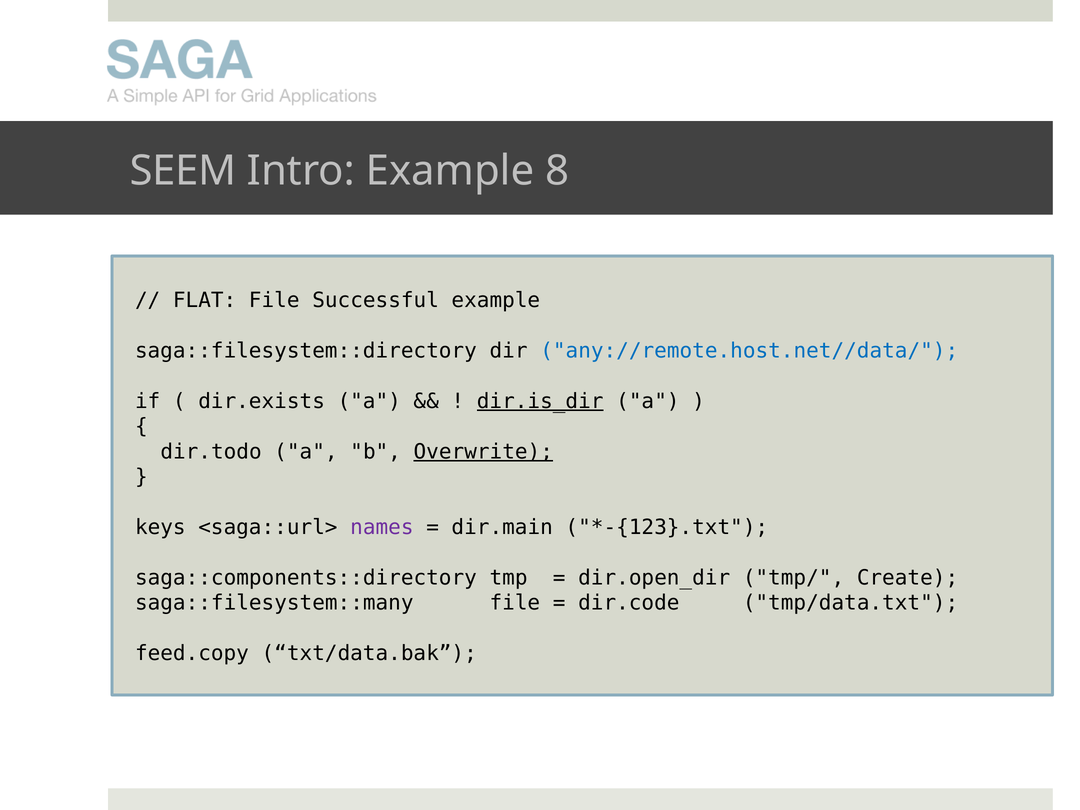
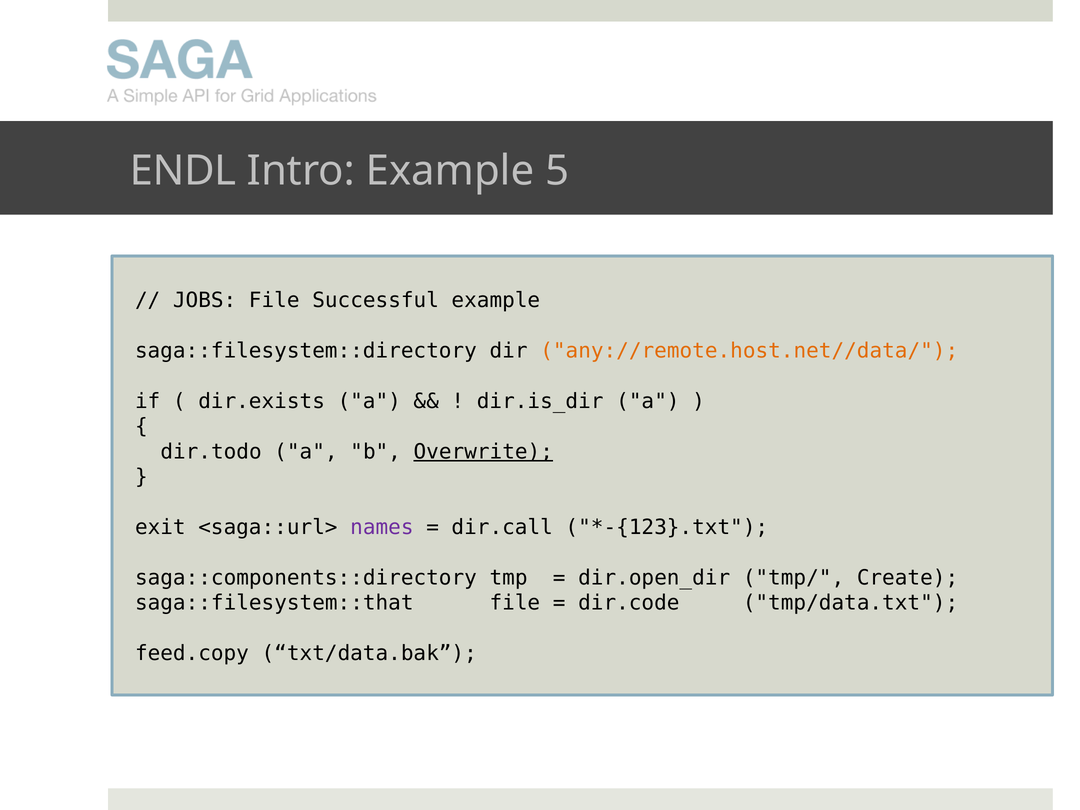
SEEM: SEEM -> ENDL
8: 8 -> 5
FLAT: FLAT -> JOBS
any://remote.host.net//data/ colour: blue -> orange
dir.is_dir underline: present -> none
keys: keys -> exit
dir.main: dir.main -> dir.call
saga::filesystem::many: saga::filesystem::many -> saga::filesystem::that
